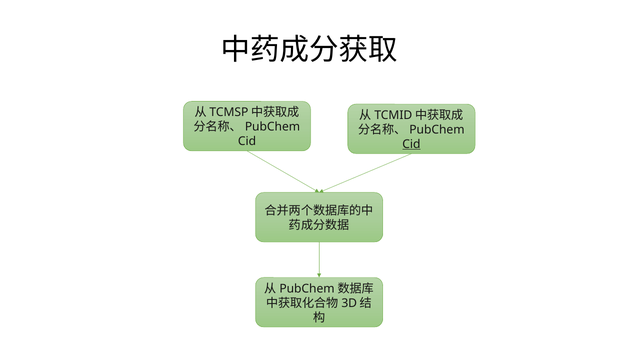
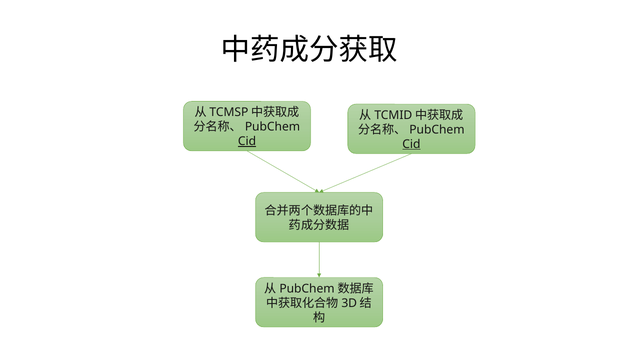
Cid at (247, 141) underline: none -> present
